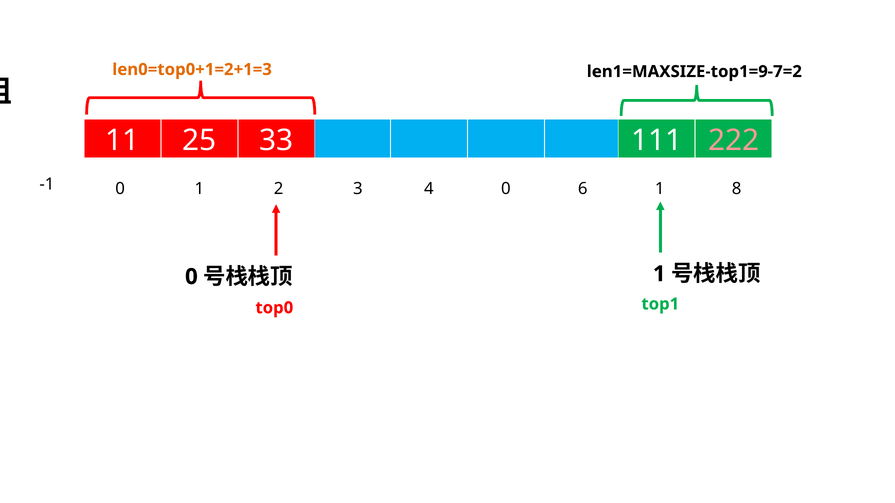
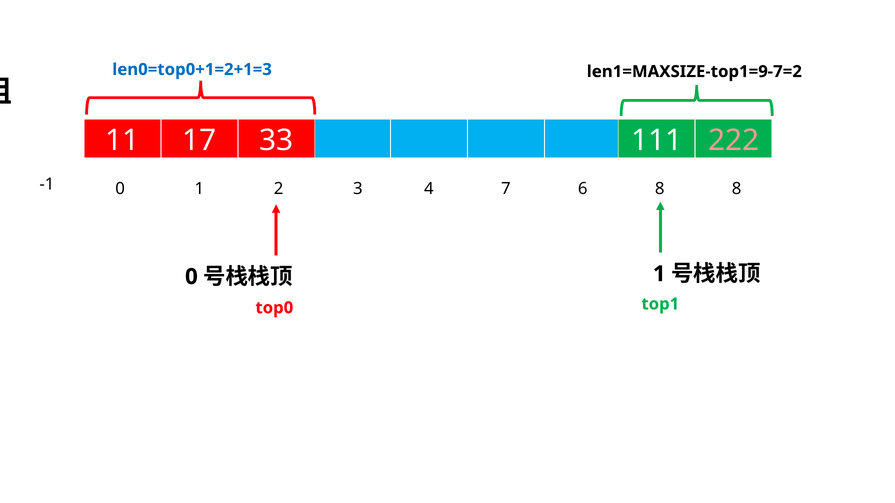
len0=top0+1=2+1=3 colour: orange -> blue
25: 25 -> 17
4 0: 0 -> 7
6 1: 1 -> 8
